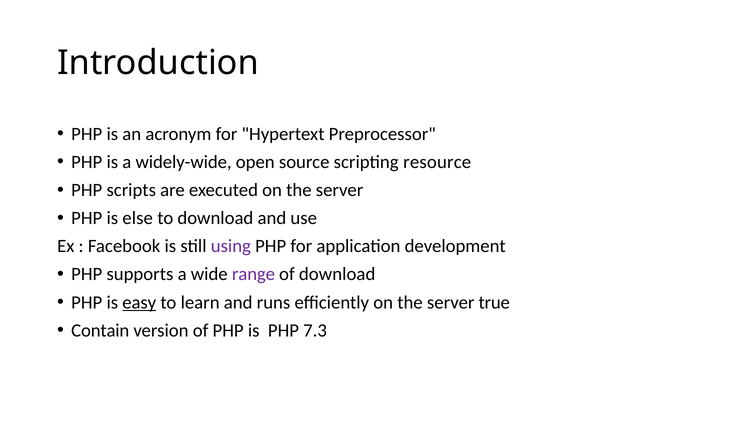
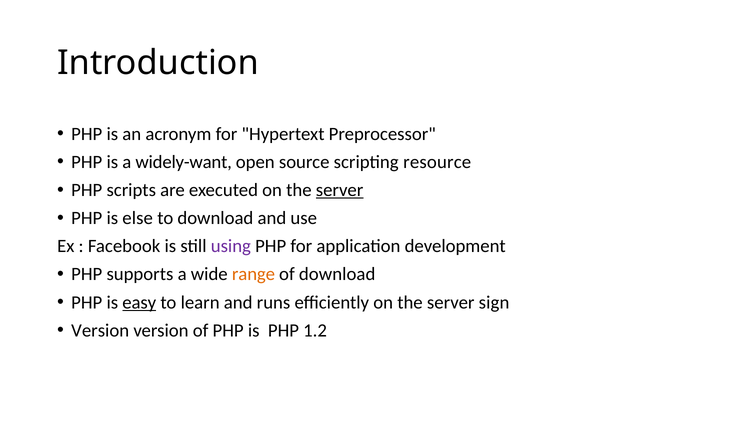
widely-wide: widely-wide -> widely-want
server at (340, 190) underline: none -> present
range colour: purple -> orange
true: true -> sign
Contain at (100, 330): Contain -> Version
7.3: 7.3 -> 1.2
